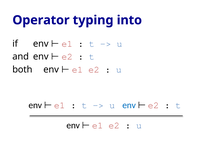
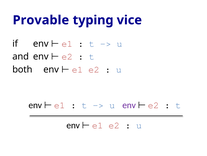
Operator: Operator -> Provable
into: into -> vice
env at (129, 105) colour: blue -> purple
